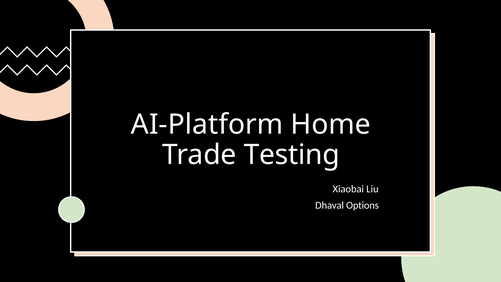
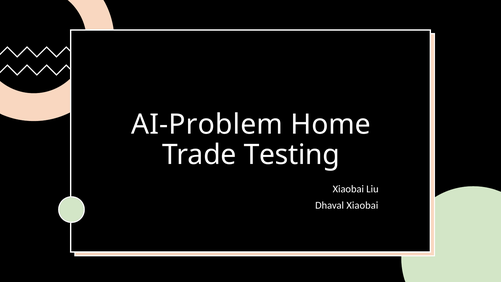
AI-Platform: AI-Platform -> AI-Problem
Dhaval Options: Options -> Xiaobai
